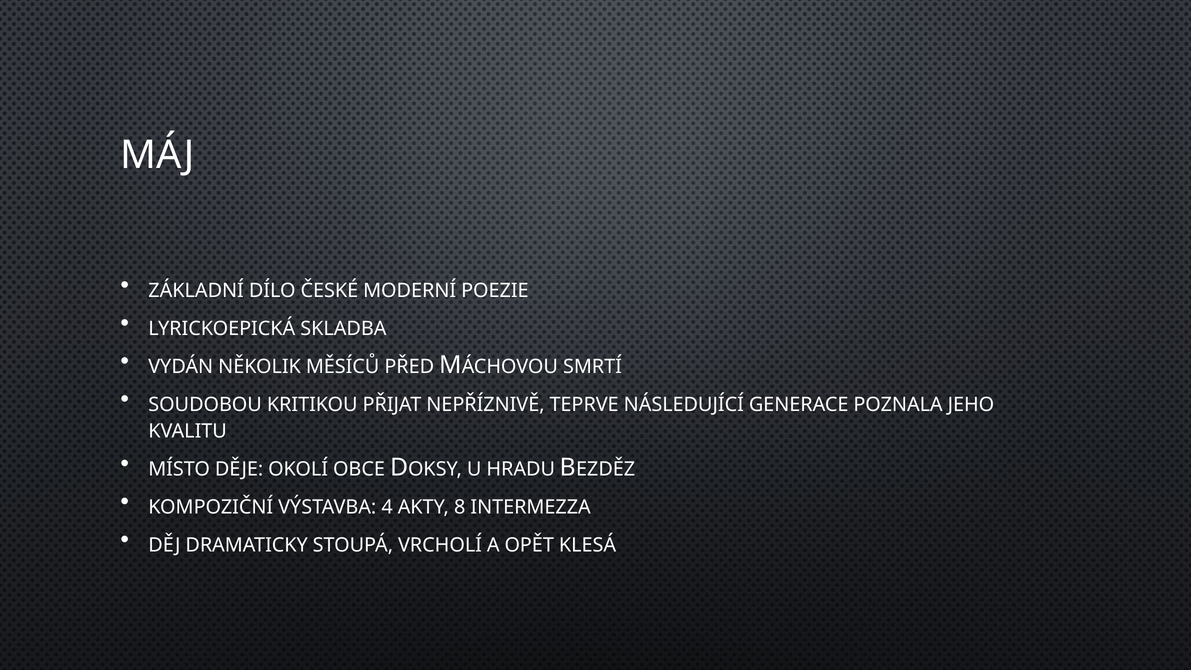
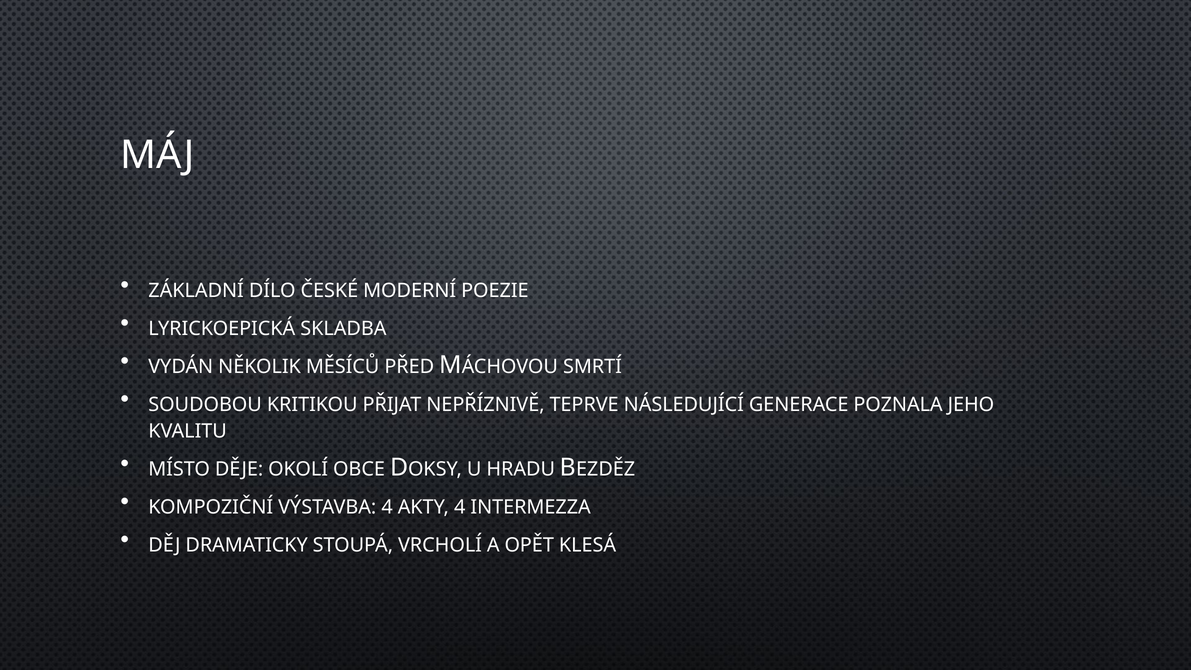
AKTY 8: 8 -> 4
